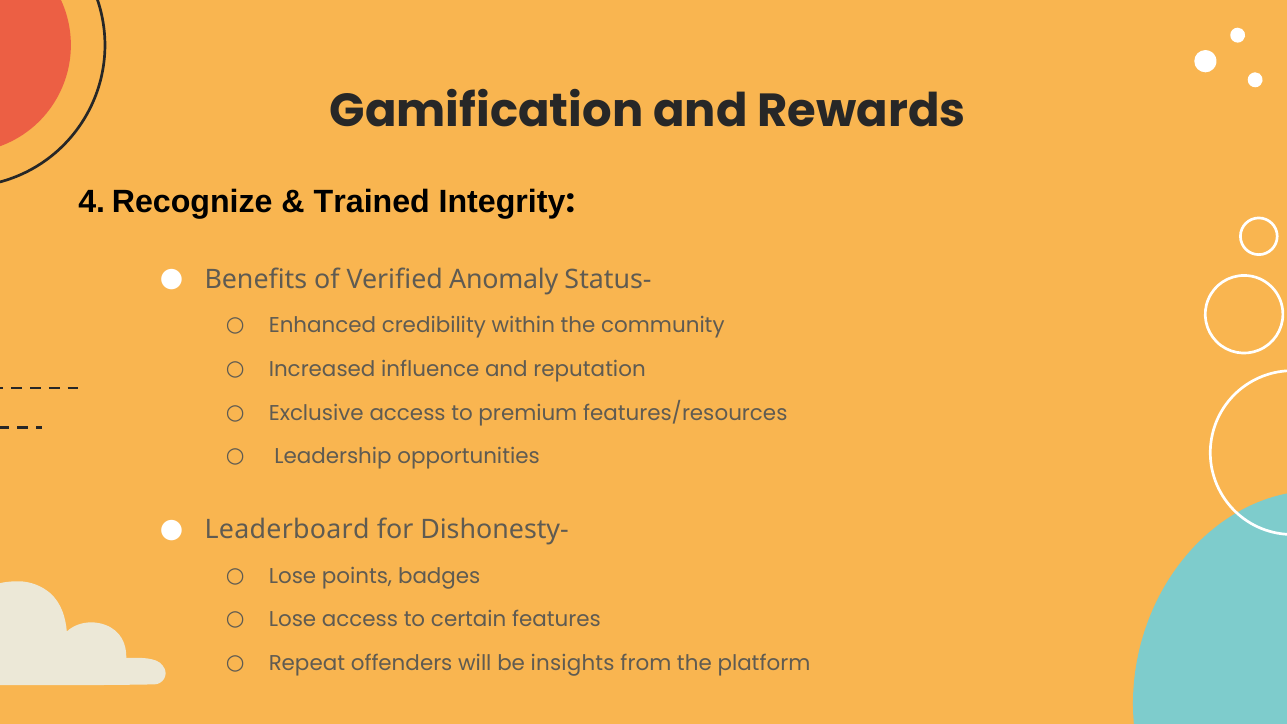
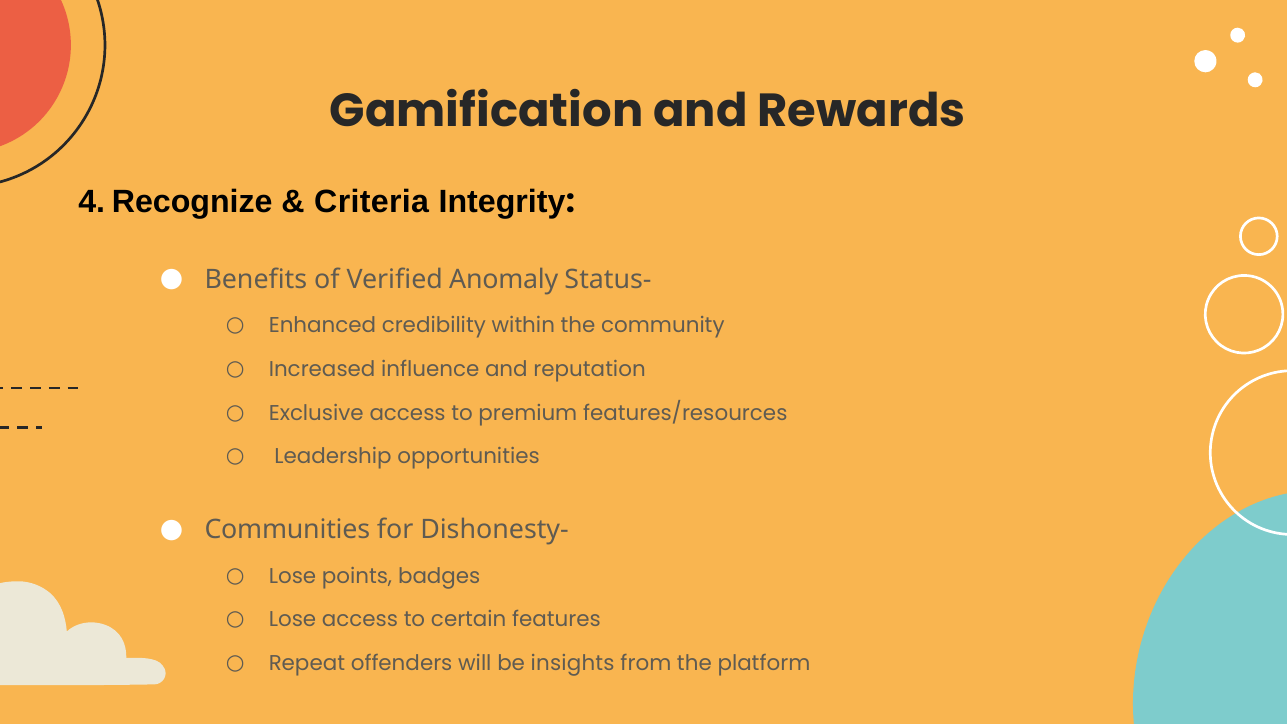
Trained: Trained -> Criteria
Leaderboard: Leaderboard -> Communities
